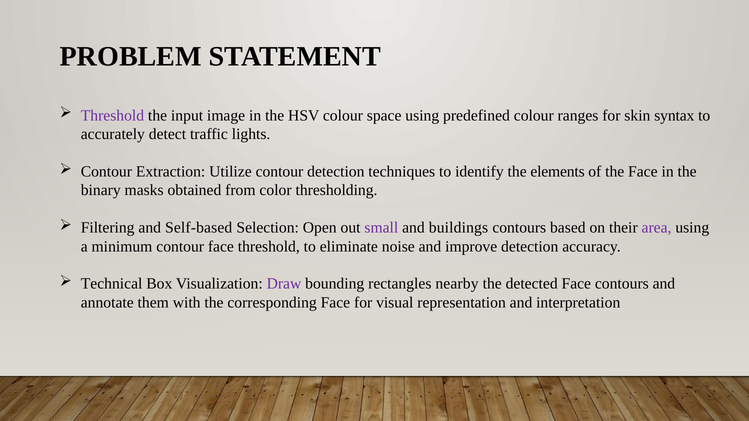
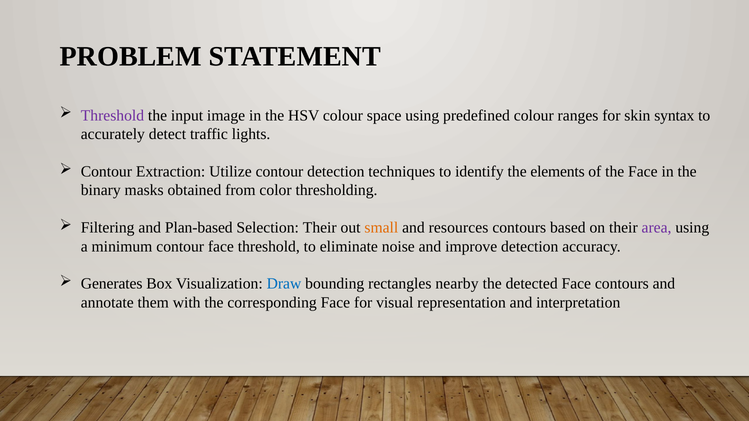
Self-based: Self-based -> Plan-based
Selection Open: Open -> Their
small colour: purple -> orange
buildings: buildings -> resources
Technical: Technical -> Generates
Draw colour: purple -> blue
